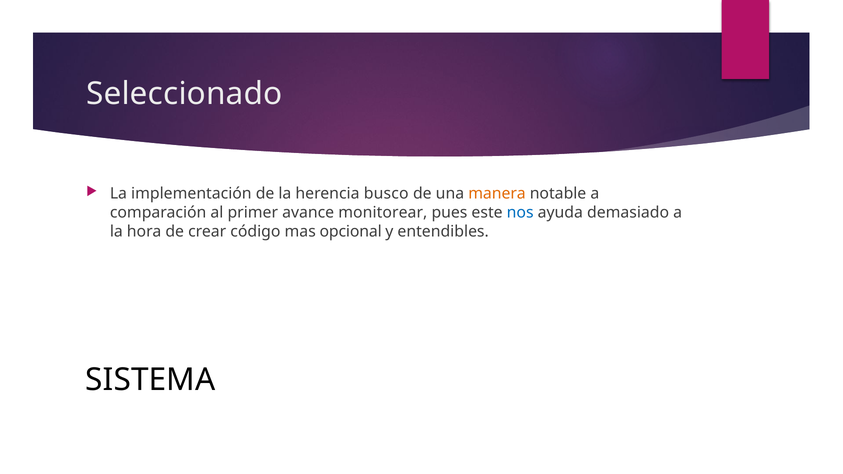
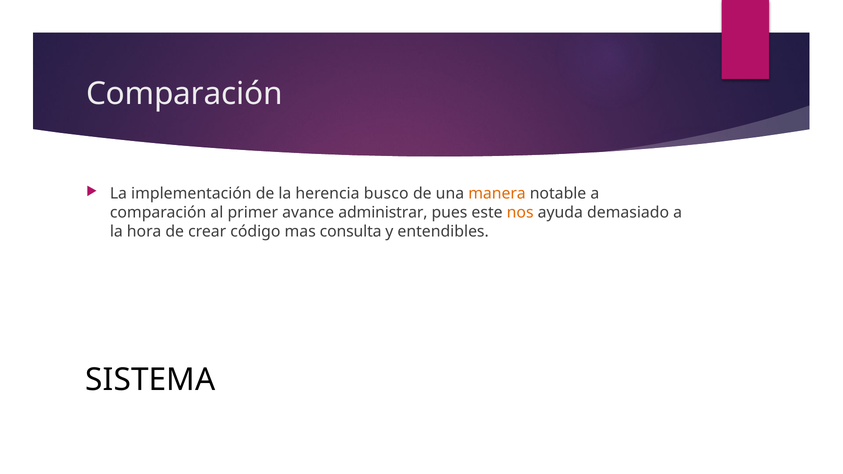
Seleccionado at (184, 94): Seleccionado -> Comparación
monitorear: monitorear -> administrar
nos colour: blue -> orange
opcional: opcional -> consulta
